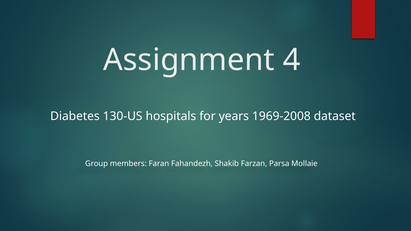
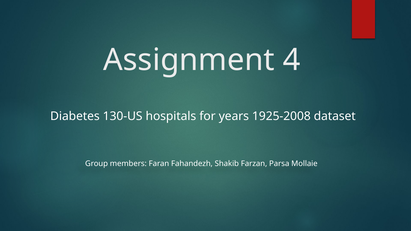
1969-2008: 1969-2008 -> 1925-2008
